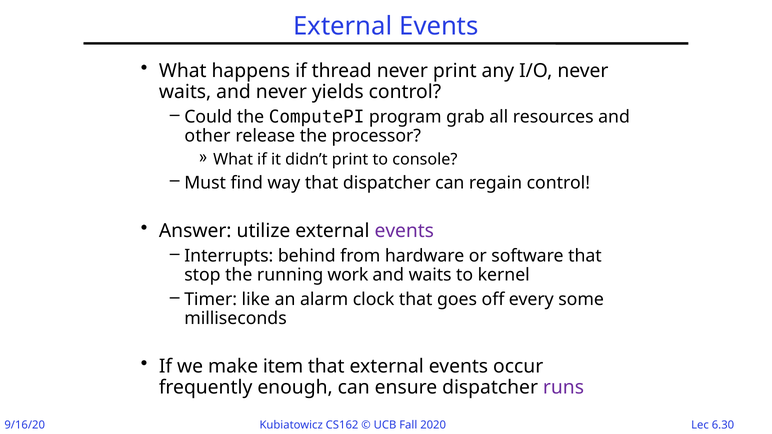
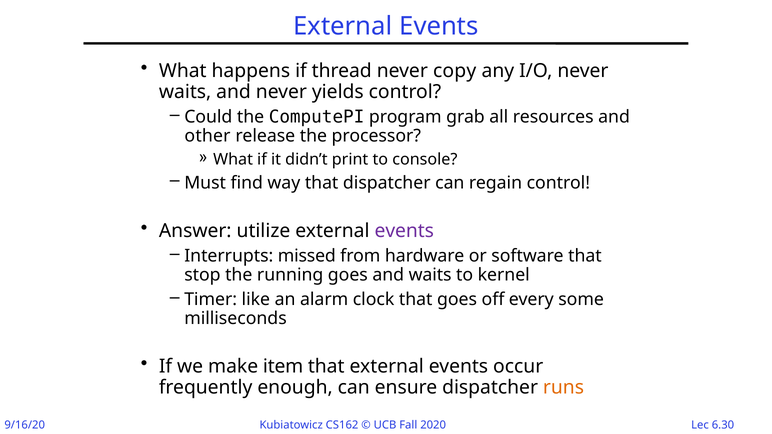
never print: print -> copy
behind: behind -> missed
running work: work -> goes
runs colour: purple -> orange
